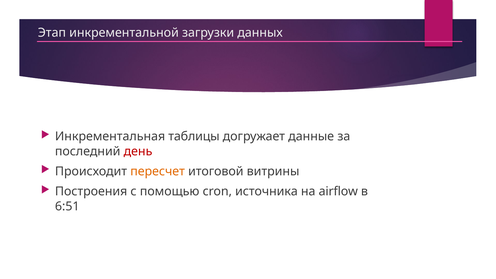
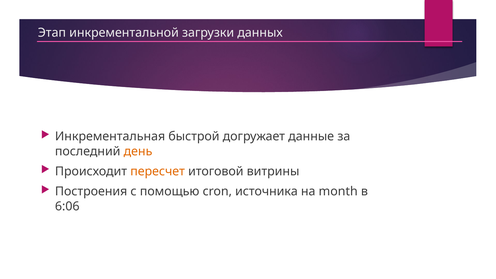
таблицы: таблицы -> быстрой
день colour: red -> orange
airflow: airflow -> month
6:51: 6:51 -> 6:06
